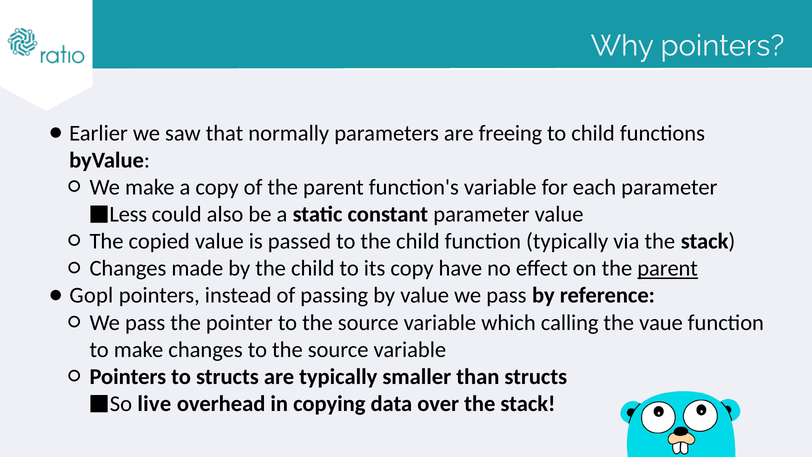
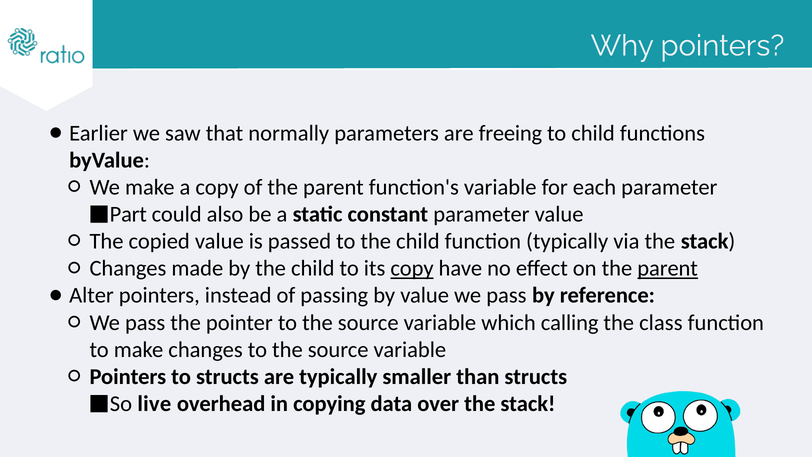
Less: Less -> Part
copy at (412, 268) underline: none -> present
Gopl: Gopl -> Alter
vaue: vaue -> class
